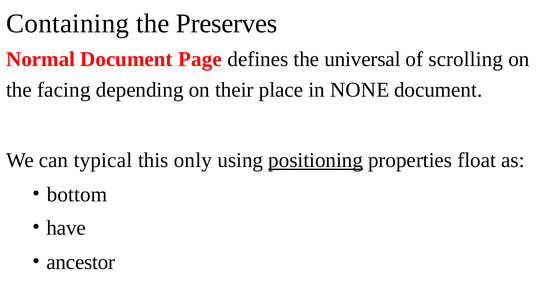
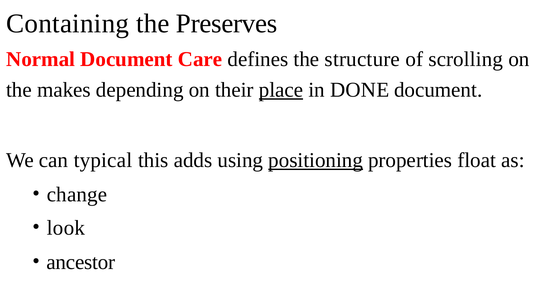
Page: Page -> Care
universal: universal -> structure
facing: facing -> makes
place underline: none -> present
NONE: NONE -> DONE
only: only -> adds
bottom: bottom -> change
have: have -> look
